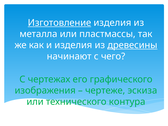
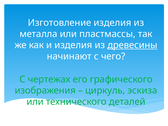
Изготовление underline: present -> none
чертеже: чертеже -> циркуль
контура: контура -> деталей
